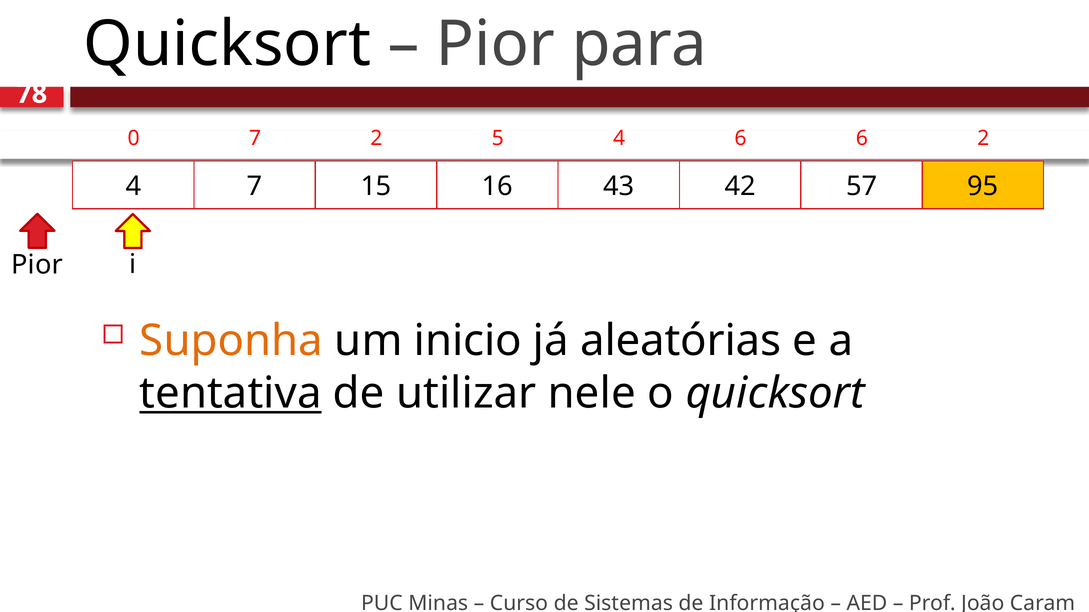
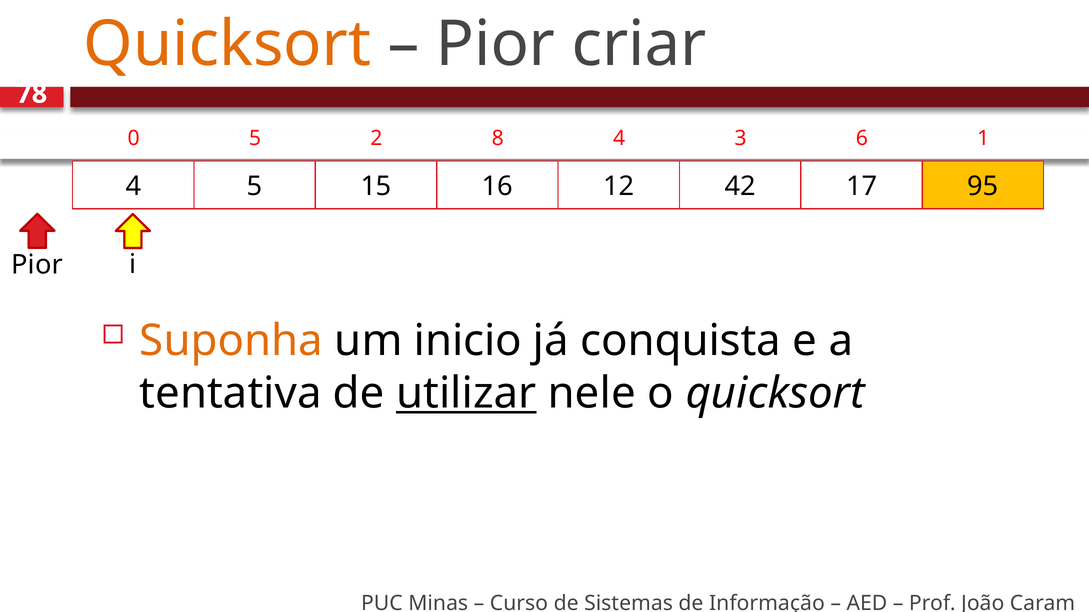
Quicksort at (227, 44) colour: black -> orange
para: para -> criar
0 7: 7 -> 5
5: 5 -> 8
4 6: 6 -> 3
6 2: 2 -> 1
4 7: 7 -> 5
43: 43 -> 12
57: 57 -> 17
aleatórias: aleatórias -> conquista
tentativa underline: present -> none
utilizar underline: none -> present
